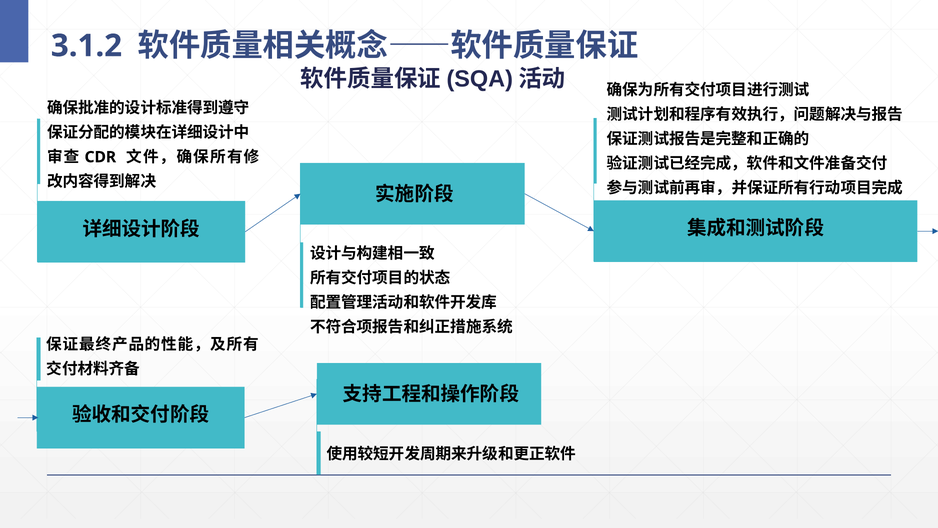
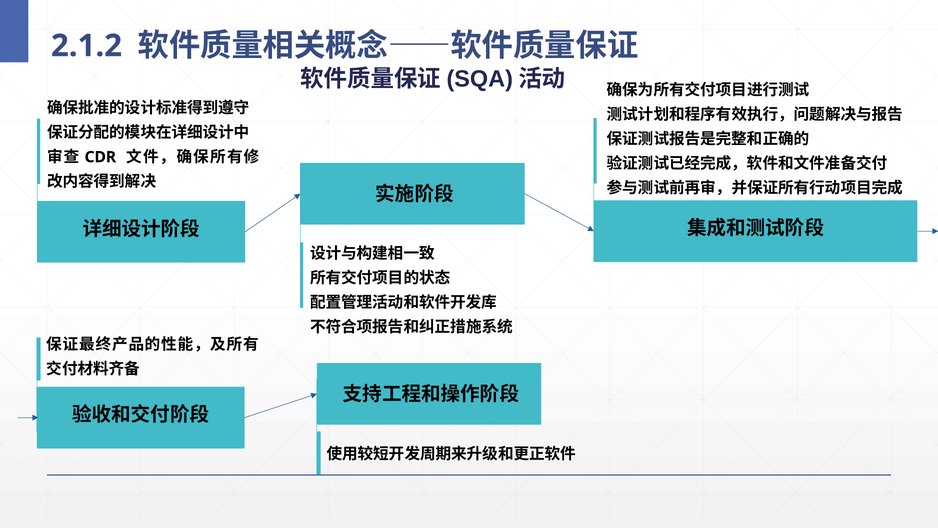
3.1.2: 3.1.2 -> 2.1.2
